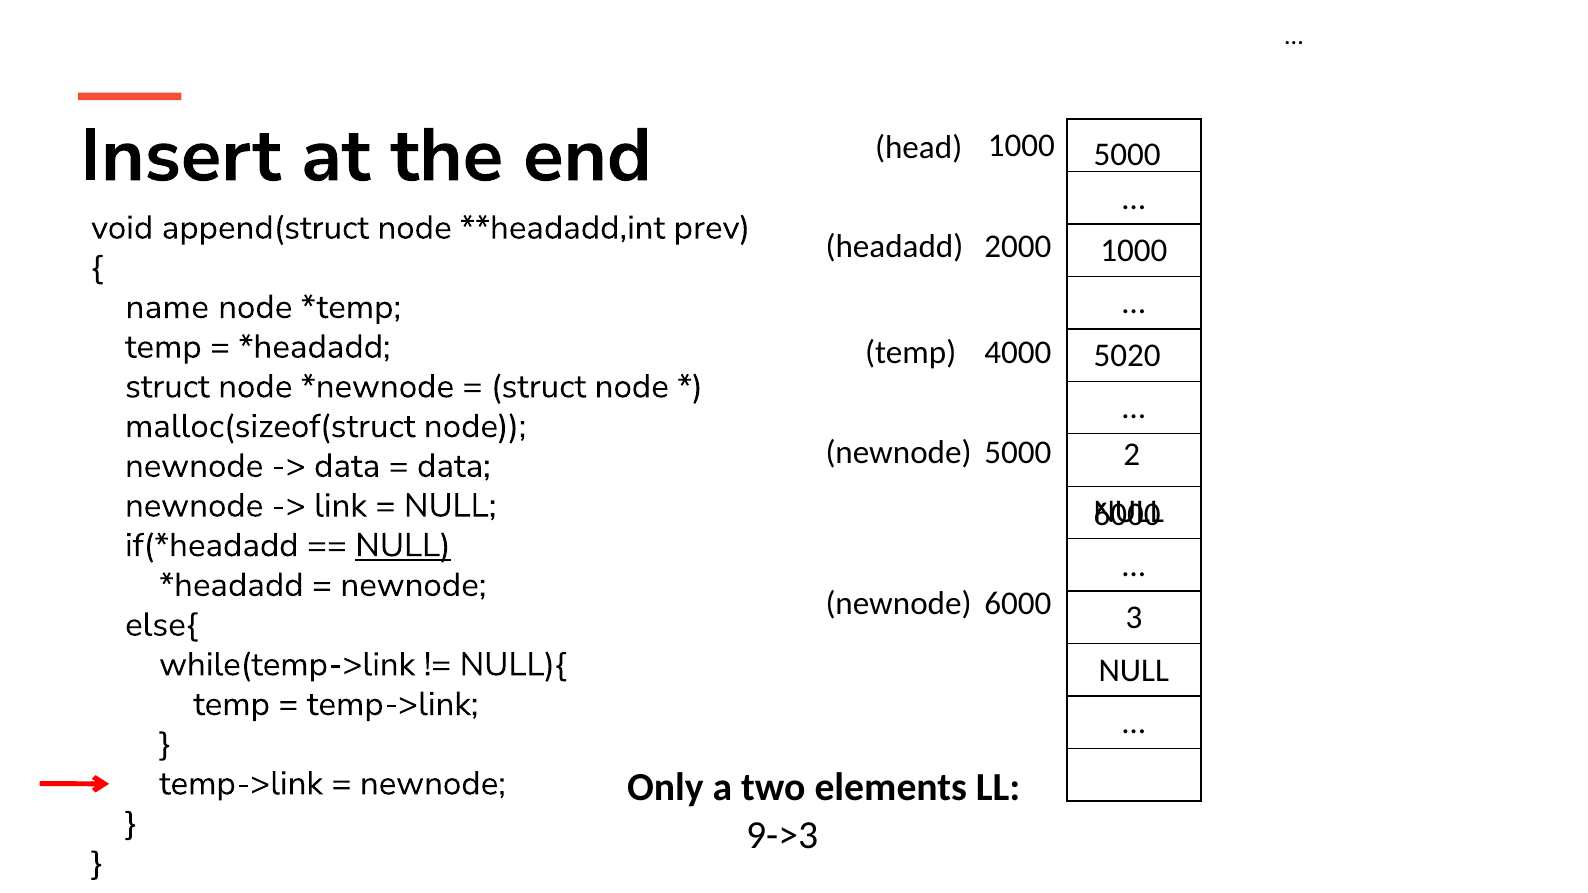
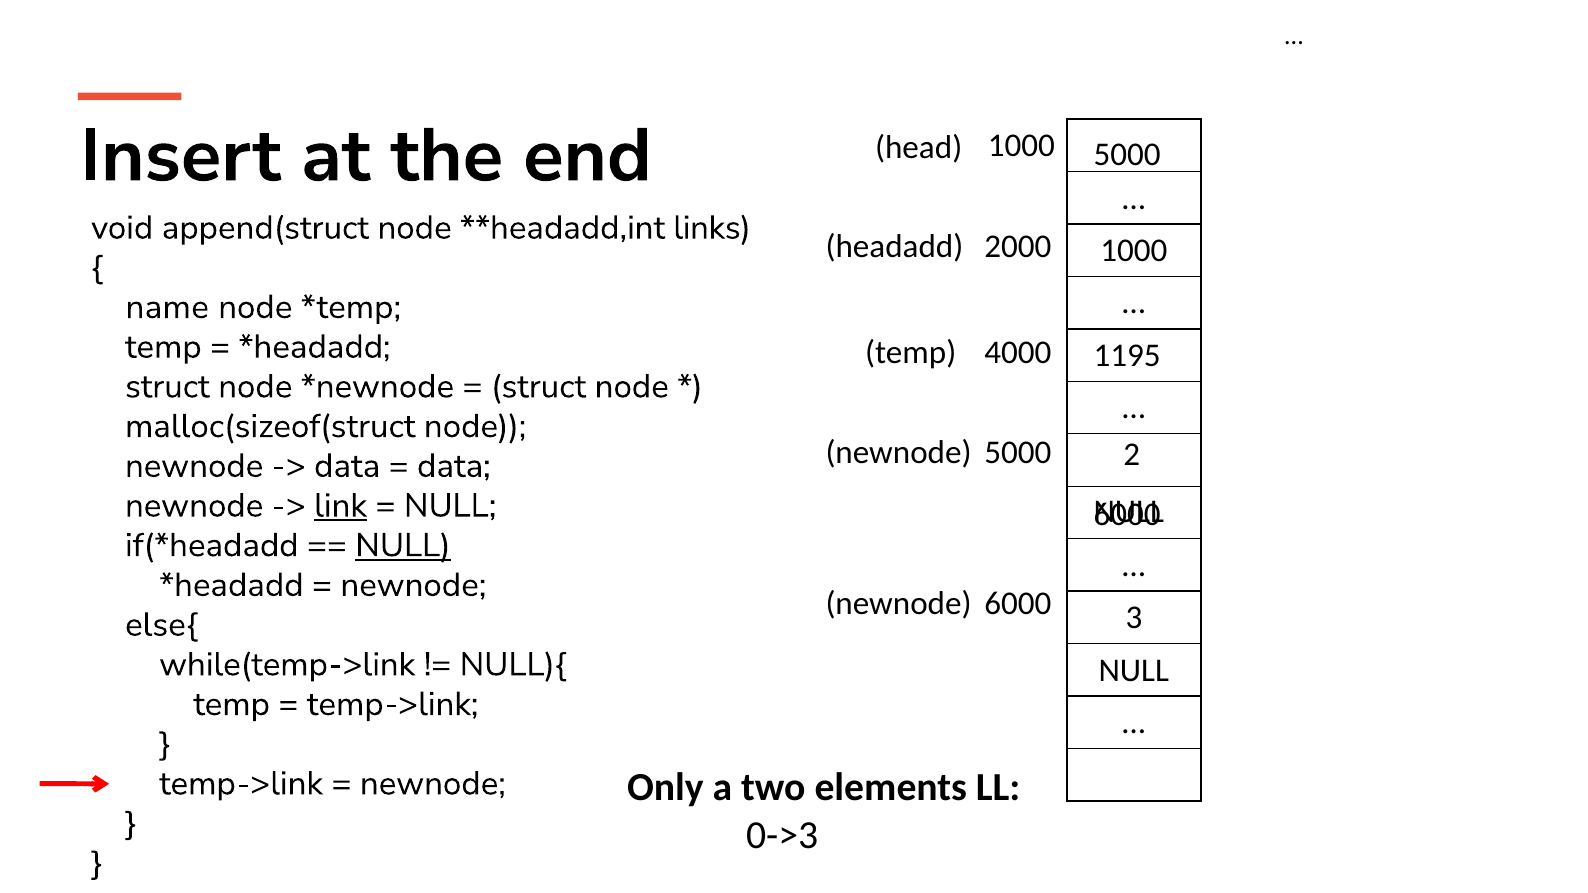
prev: prev -> links
5020: 5020 -> 1195
link underline: none -> present
9->3: 9->3 -> 0->3
